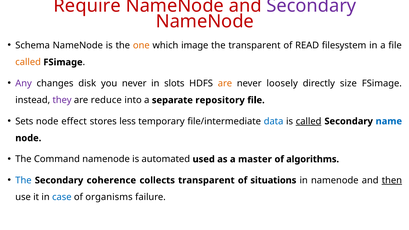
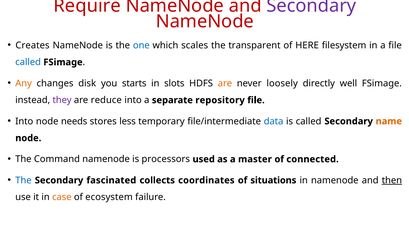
Schema: Schema -> Creates
one colour: orange -> blue
image: image -> scales
READ: READ -> HERE
called at (28, 62) colour: orange -> blue
Any colour: purple -> orange
you never: never -> starts
size: size -> well
Sets at (24, 121): Sets -> Into
effect: effect -> needs
called at (309, 121) underline: present -> none
name colour: blue -> orange
automated: automated -> processors
algorithms: algorithms -> connected
coherence: coherence -> fascinated
collects transparent: transparent -> coordinates
case colour: blue -> orange
organisms: organisms -> ecosystem
